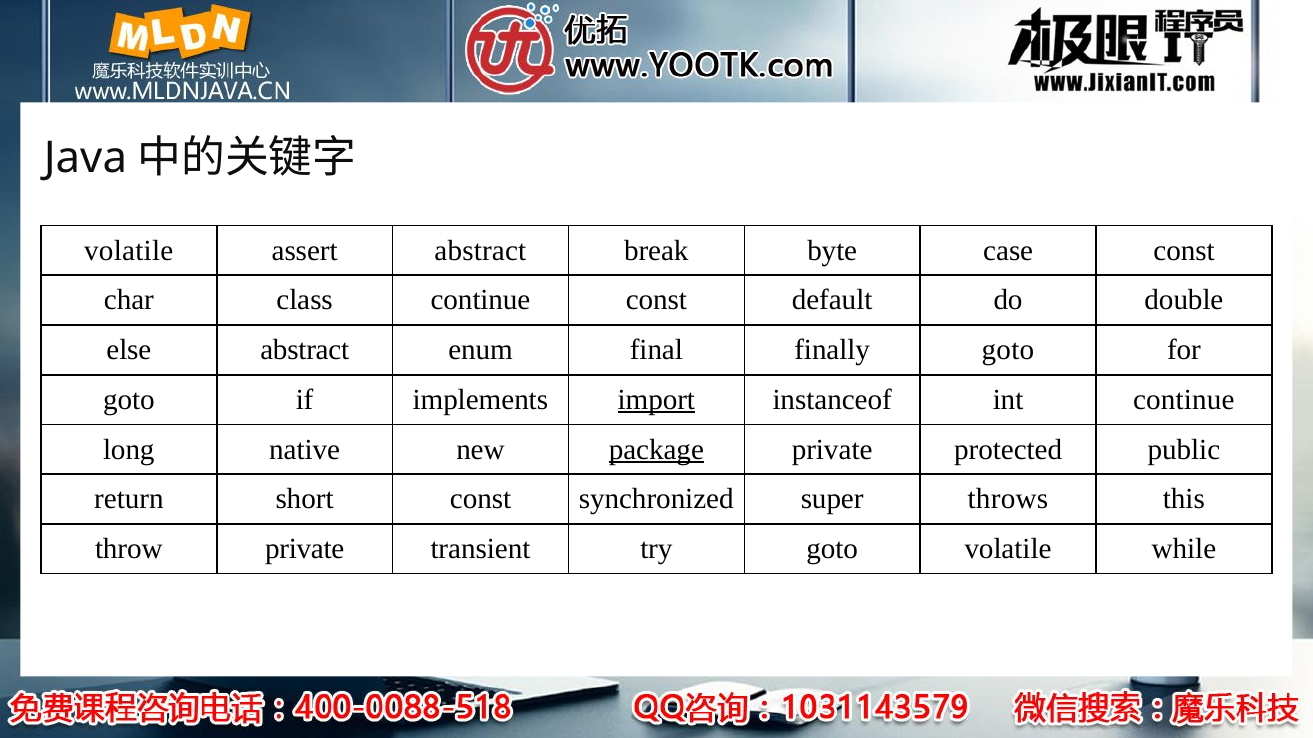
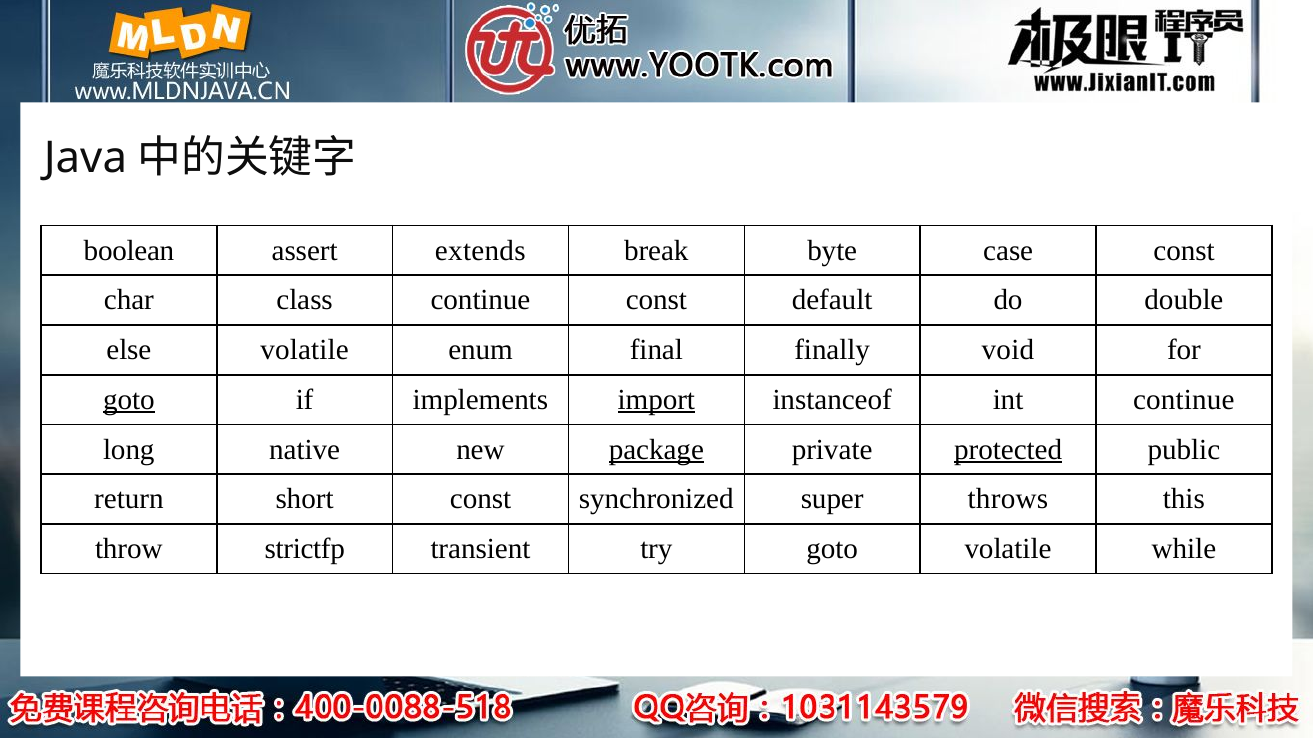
volatile at (129, 251): volatile -> boolean
assert abstract: abstract -> extends
else abstract: abstract -> volatile
finally goto: goto -> void
goto at (129, 400) underline: none -> present
protected underline: none -> present
throw private: private -> strictfp
